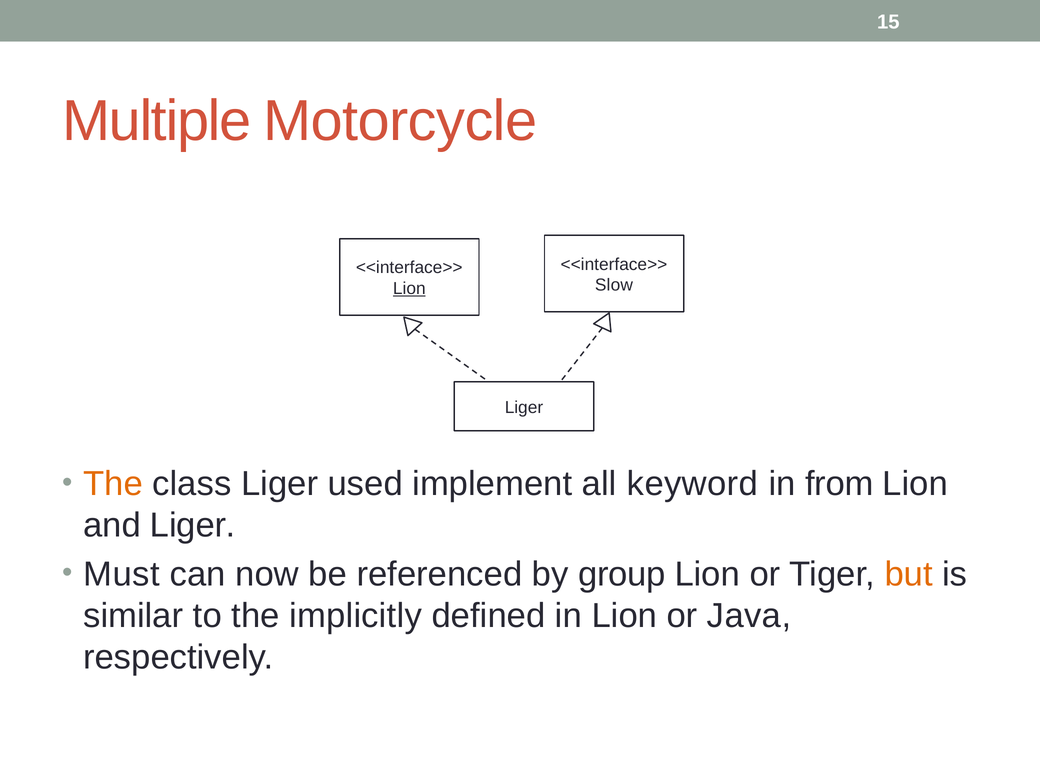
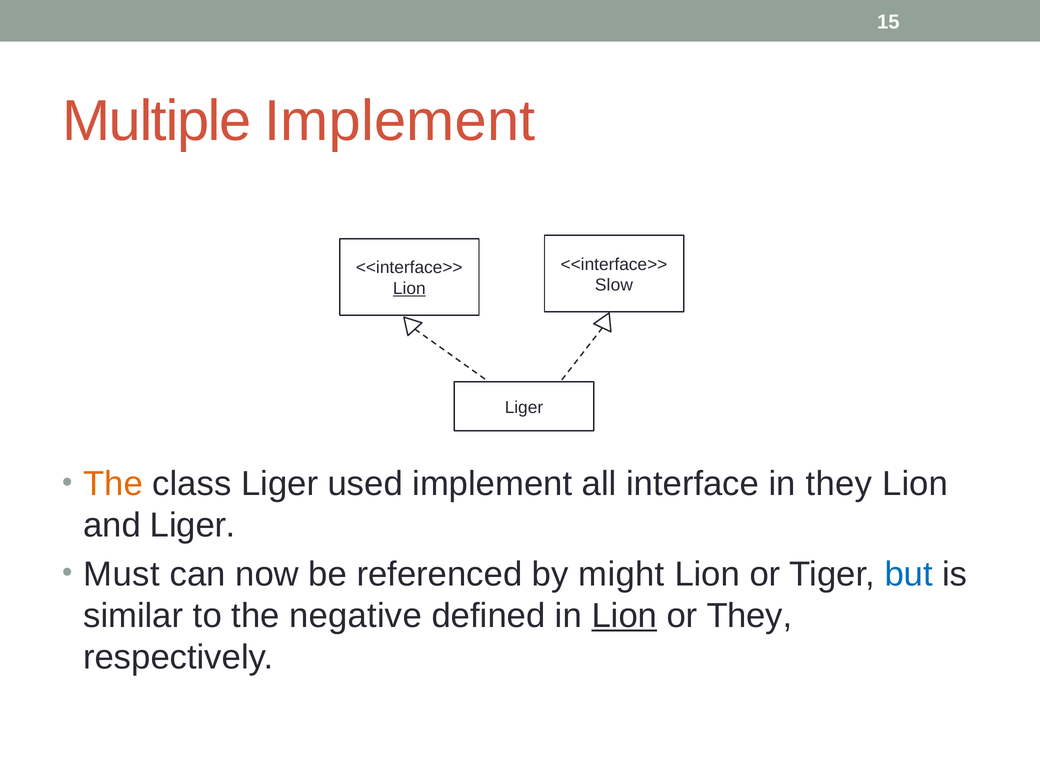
Multiple Motorcycle: Motorcycle -> Implement
keyword: keyword -> interface
in from: from -> they
group: group -> might
but colour: orange -> blue
implicitly: implicitly -> negative
Lion at (624, 616) underline: none -> present
or Java: Java -> They
